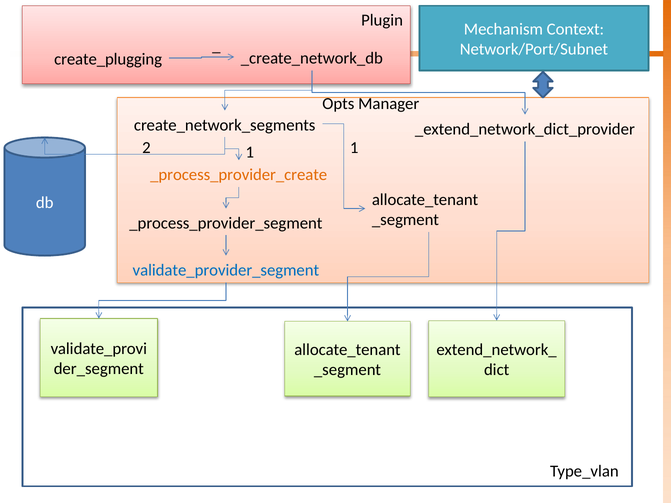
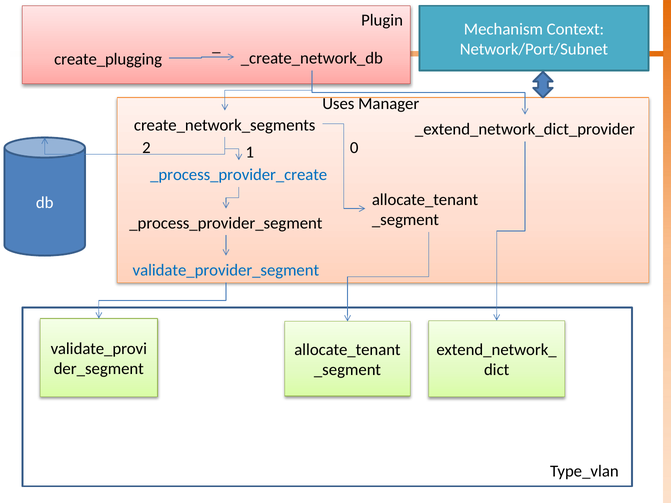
Opts: Opts -> Uses
2 1: 1 -> 0
_process_provider_create colour: orange -> blue
